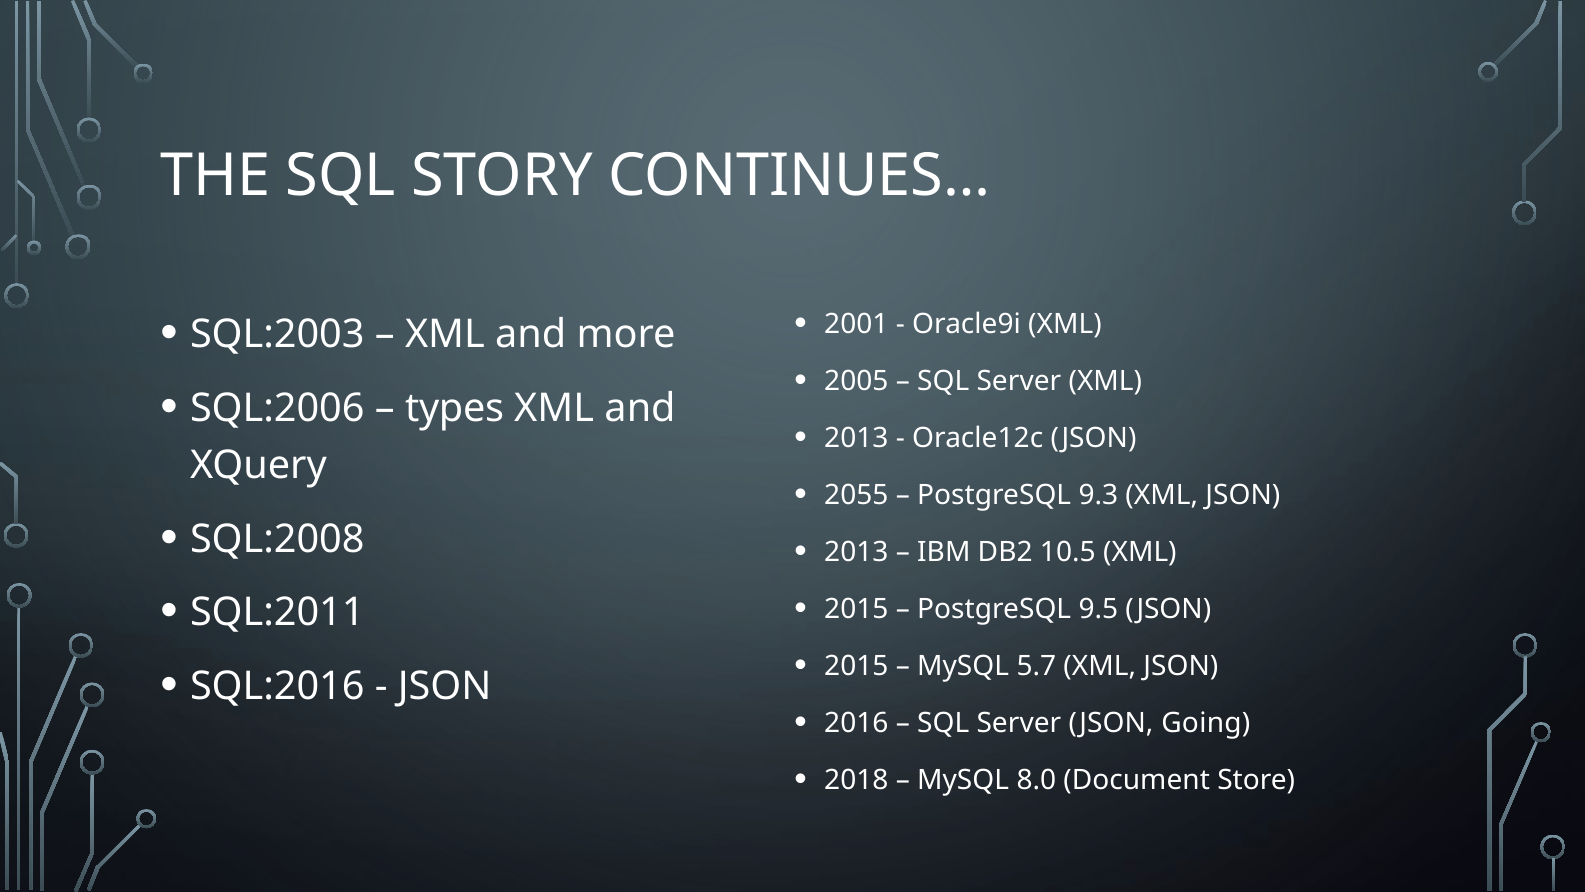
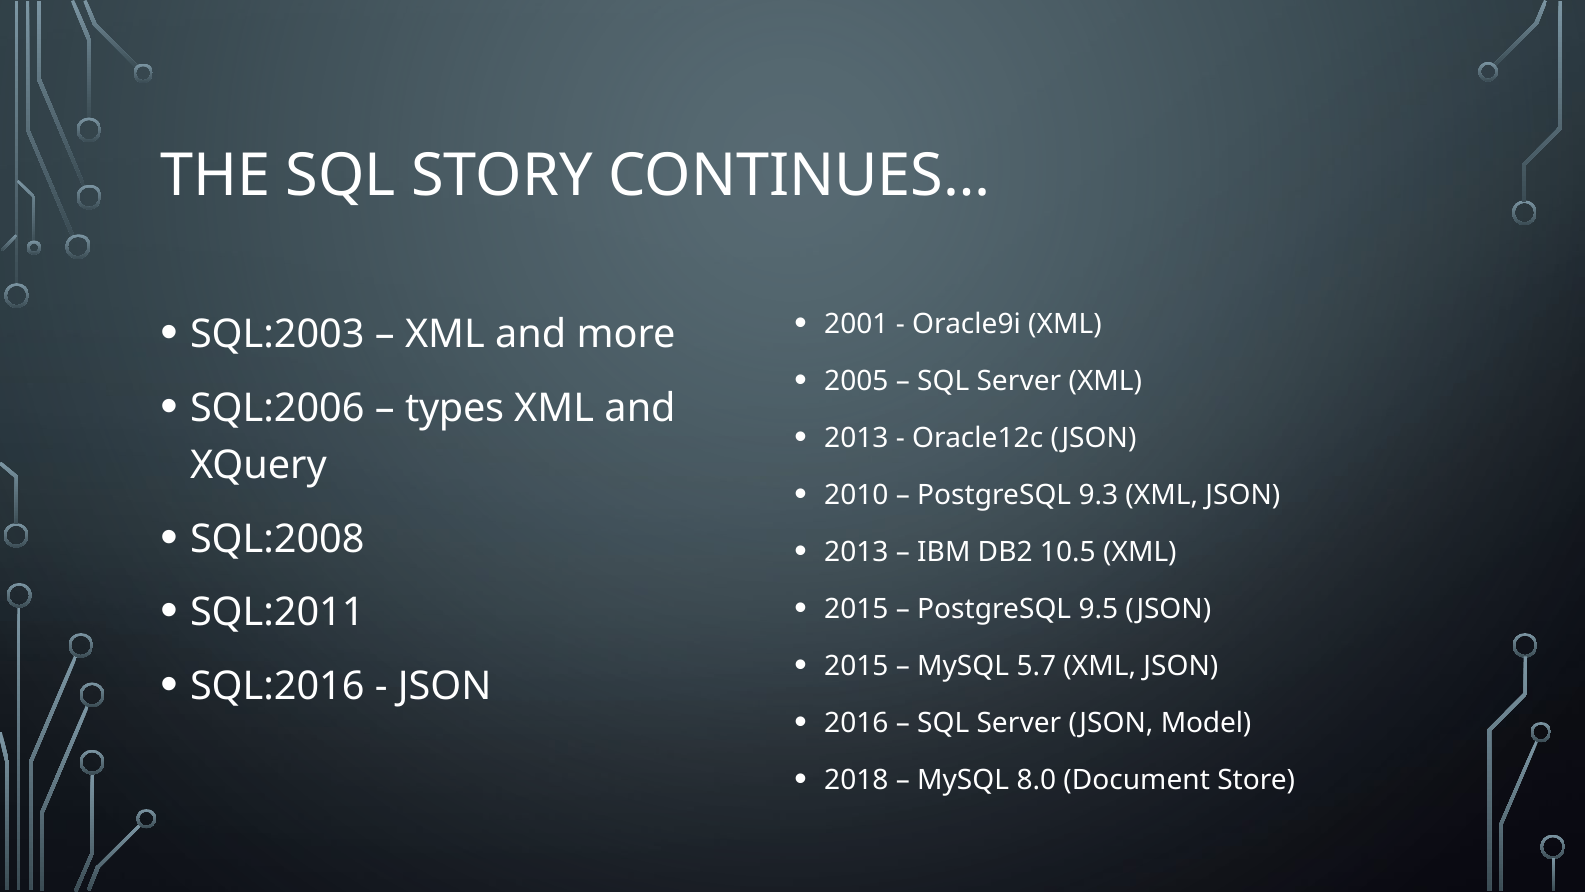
2055: 2055 -> 2010
Going: Going -> Model
